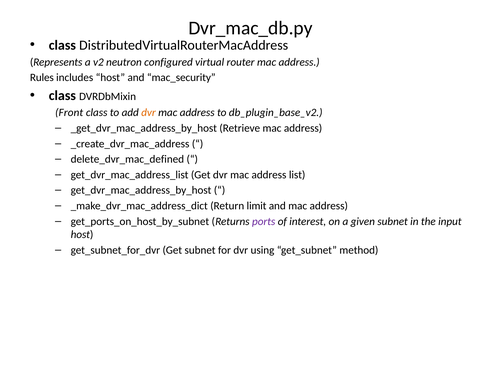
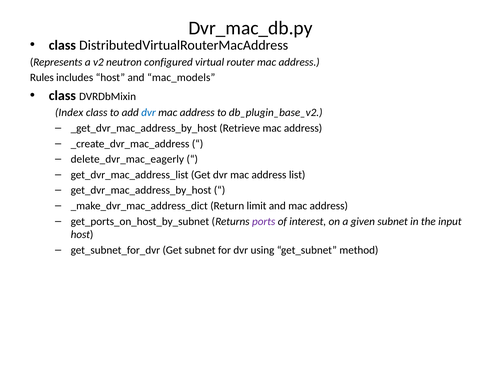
mac_security: mac_security -> mac_models
Front: Front -> Index
dvr at (149, 113) colour: orange -> blue
delete_dvr_mac_defined: delete_dvr_mac_defined -> delete_dvr_mac_eagerly
